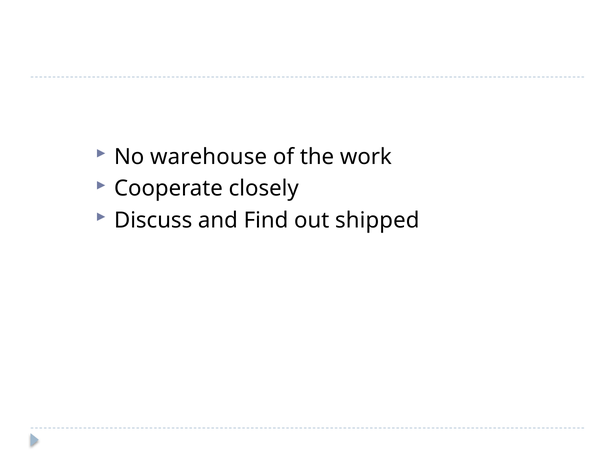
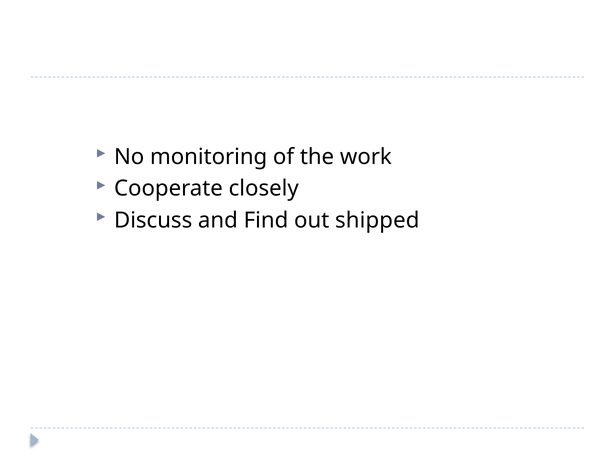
warehouse: warehouse -> monitoring
